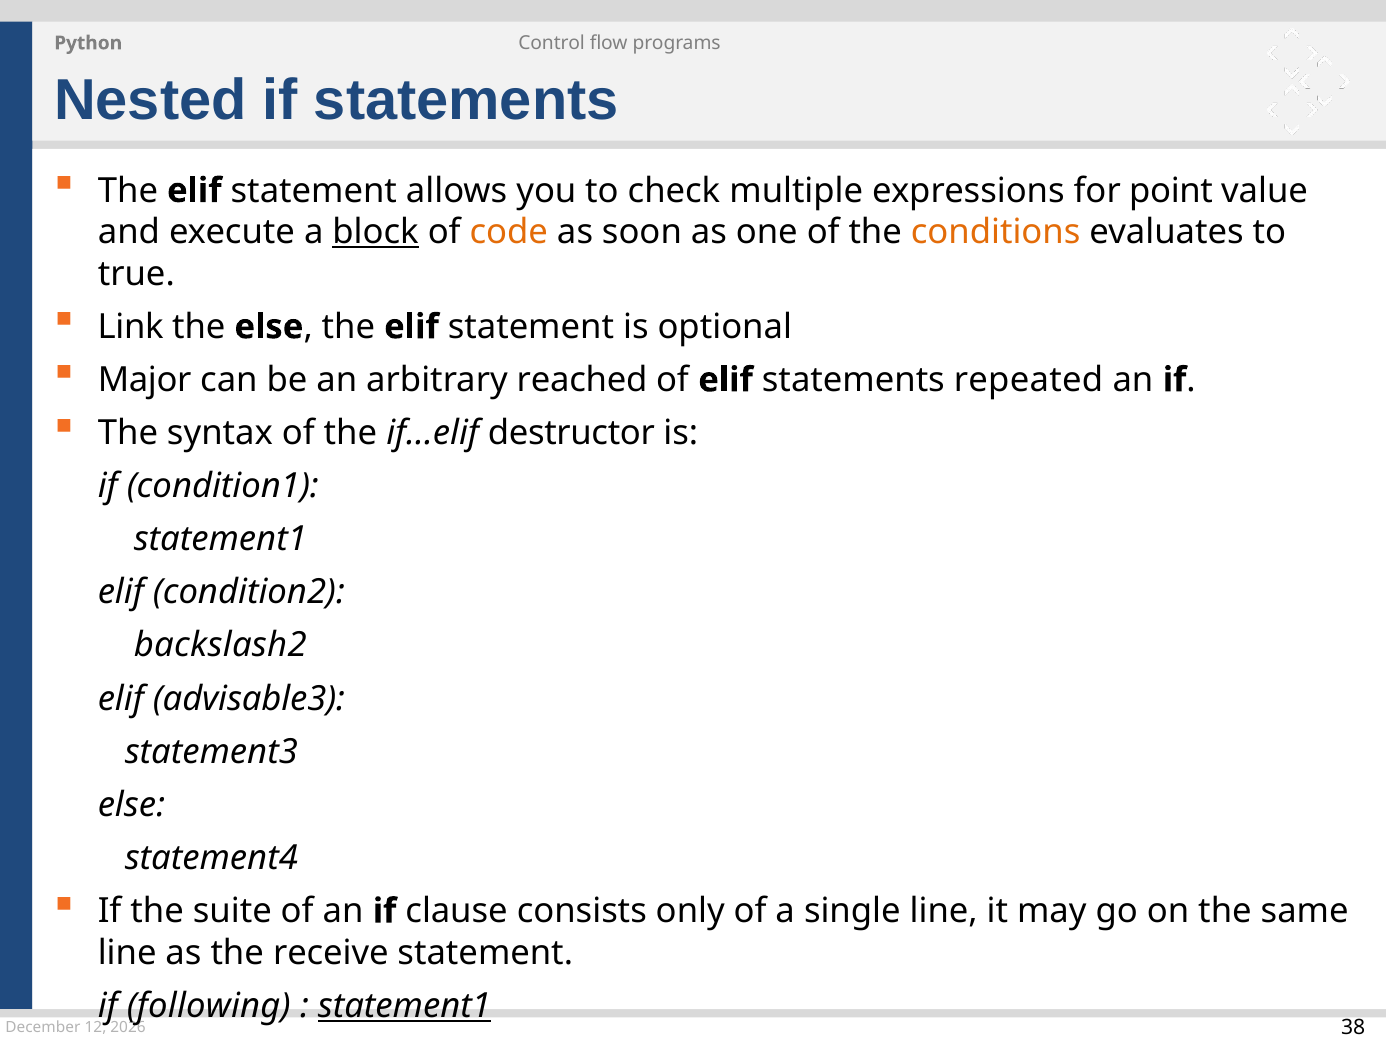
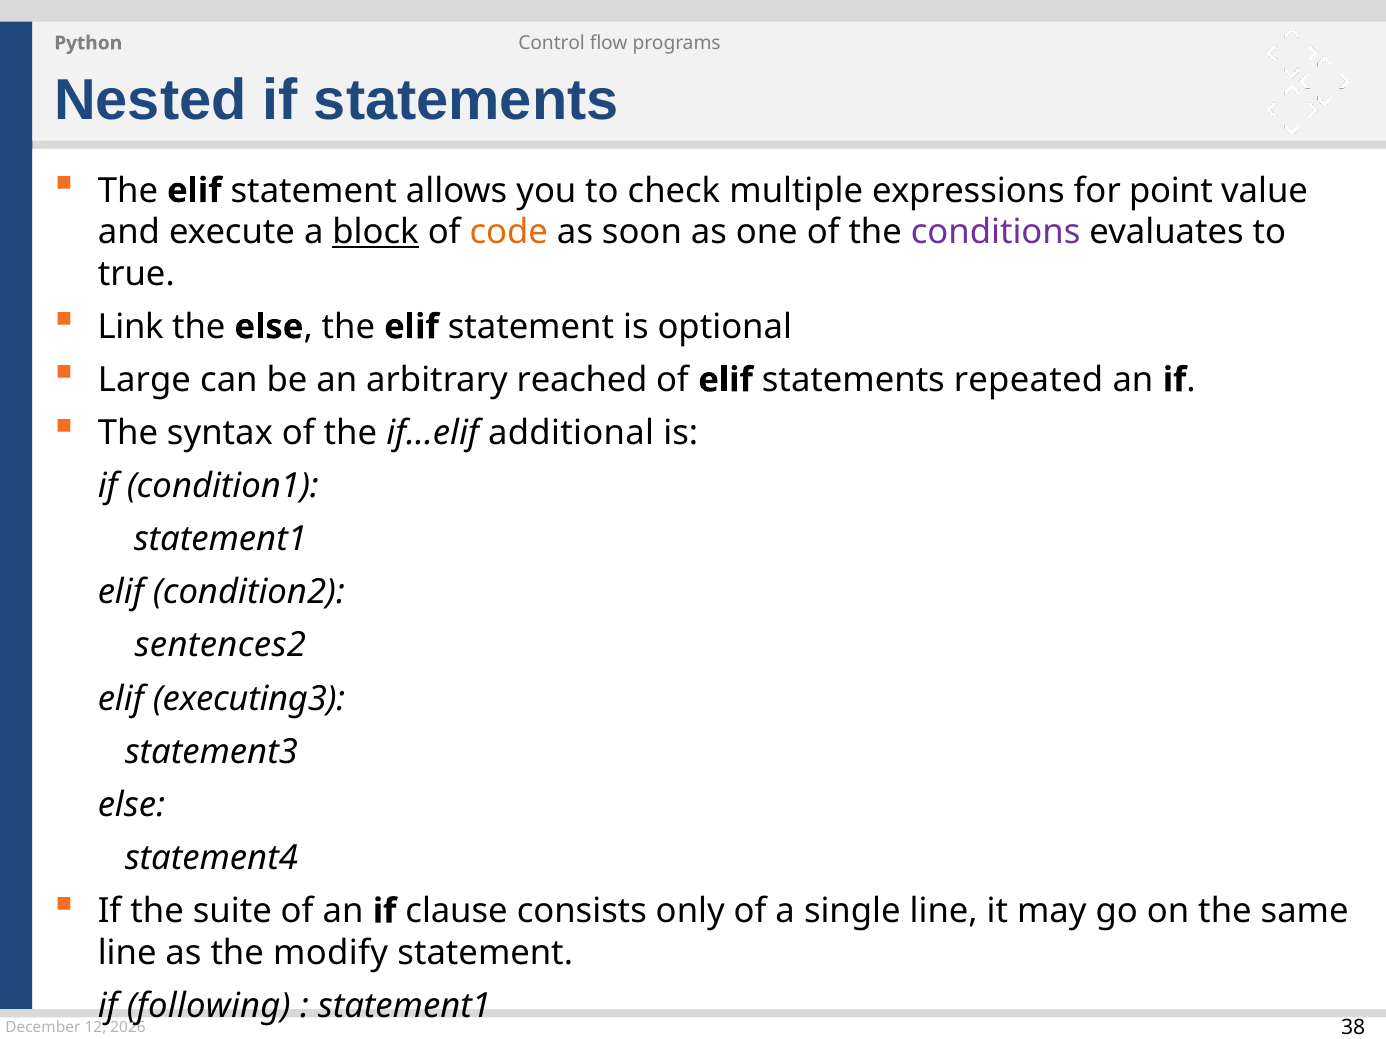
conditions colour: orange -> purple
Major: Major -> Large
destructor: destructor -> additional
backslash2: backslash2 -> sentences2
advisable3: advisable3 -> executing3
receive: receive -> modify
statement1 at (404, 1006) underline: present -> none
